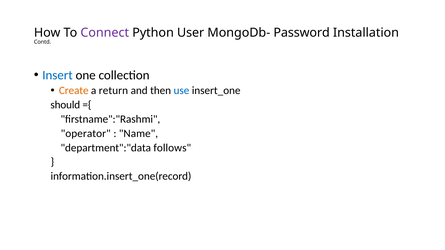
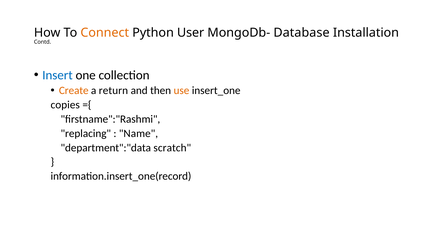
Connect colour: purple -> orange
Password: Password -> Database
use colour: blue -> orange
should: should -> copies
operator: operator -> replacing
follows: follows -> scratch
